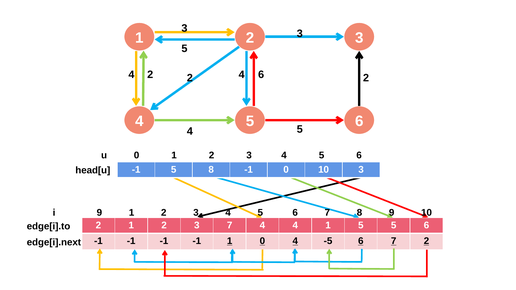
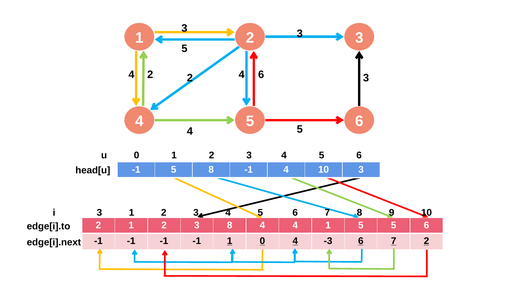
4 6 2: 2 -> 3
-1 0: 0 -> 4
i 9: 9 -> 3
3 7: 7 -> 8
-5: -5 -> -3
